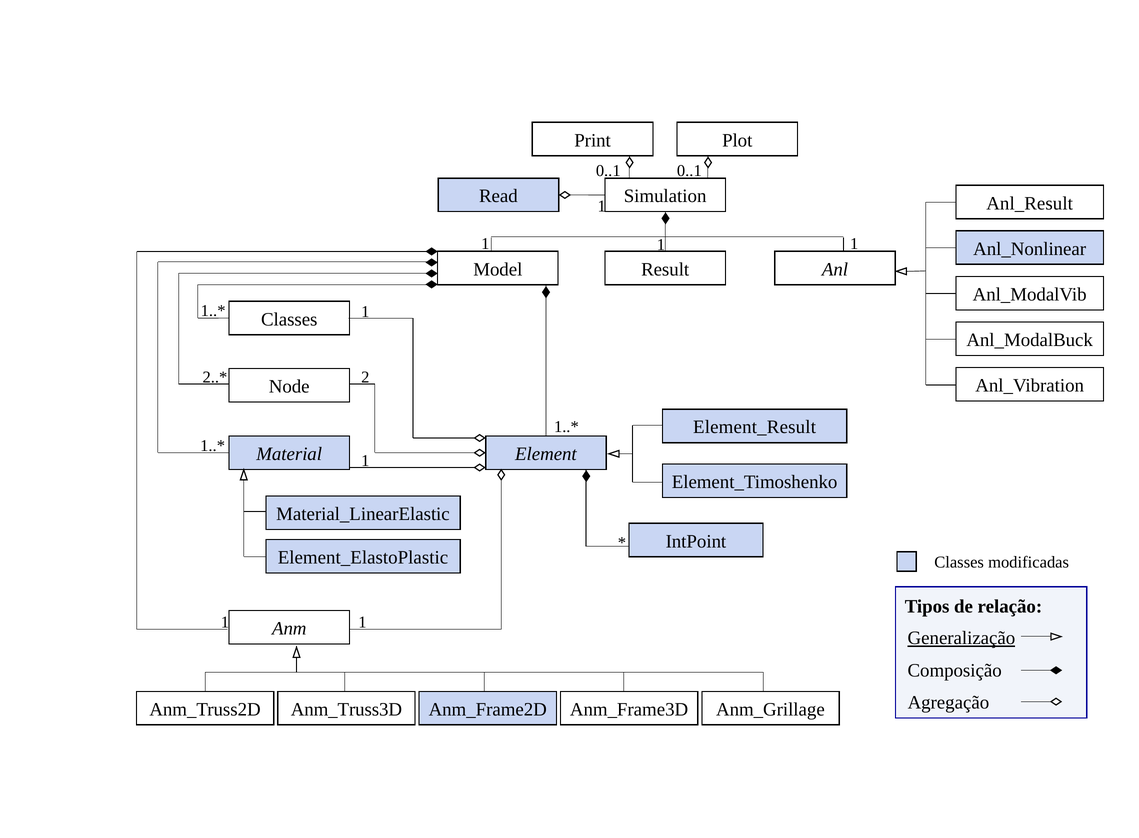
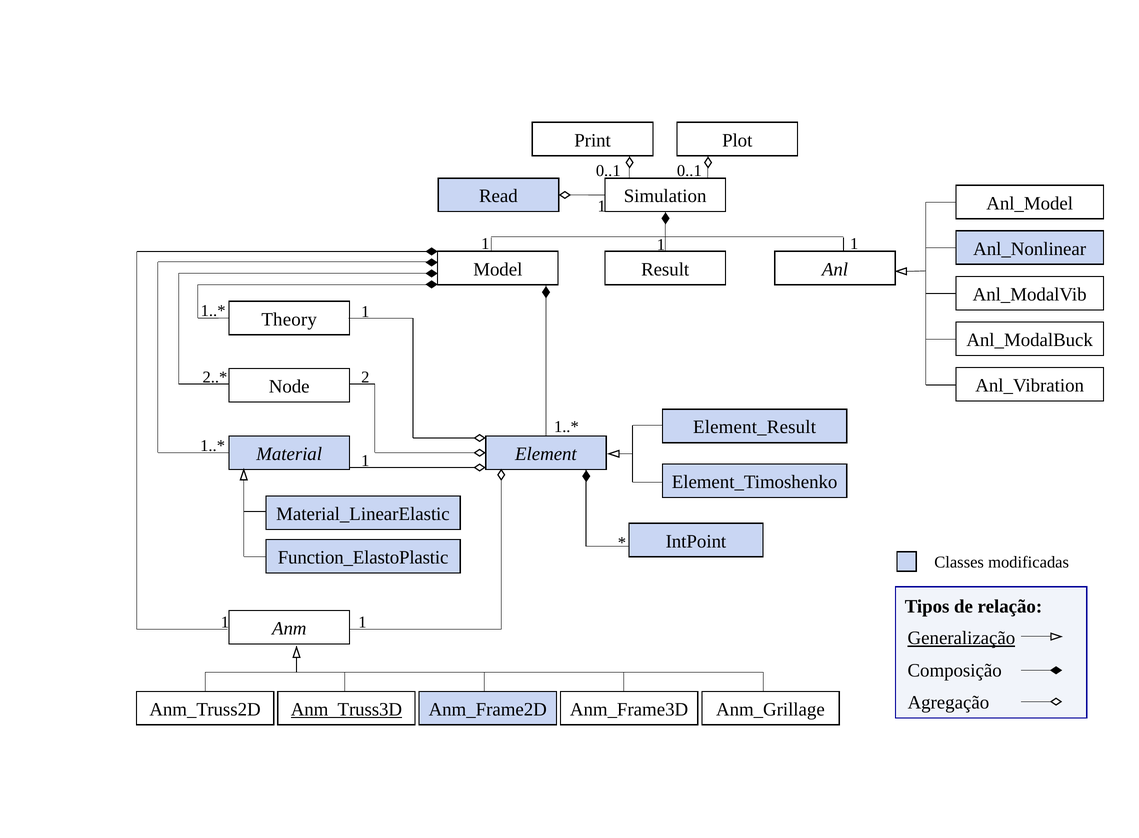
Anl_Result: Anl_Result -> Anl_Model
Classes at (289, 319): Classes -> Theory
Element_ElastoPlastic: Element_ElastoPlastic -> Function_ElastoPlastic
Anm_Truss3D underline: none -> present
